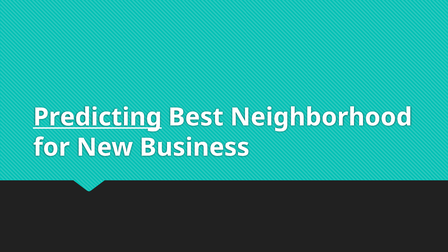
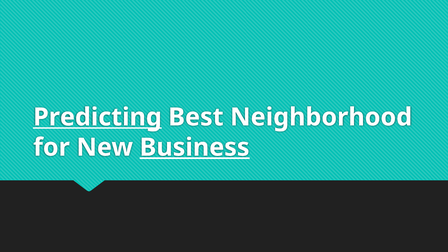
Business underline: none -> present
